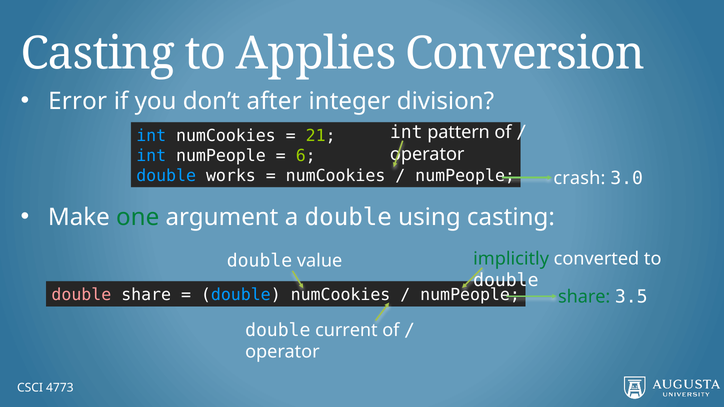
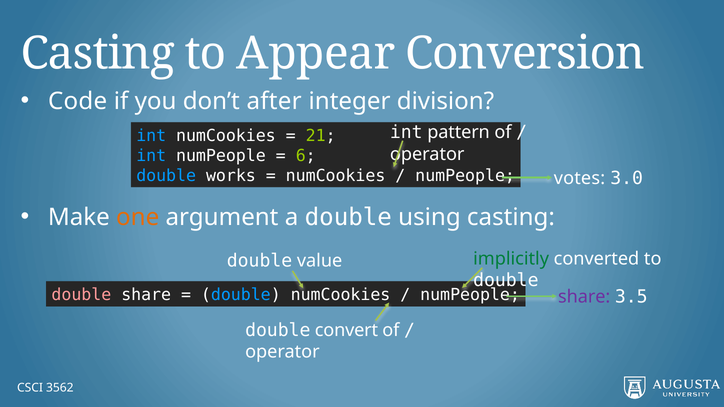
Applies: Applies -> Appear
Error: Error -> Code
crash: crash -> votes
one colour: green -> orange
share at (584, 297) colour: green -> purple
current: current -> convert
4773: 4773 -> 3562
